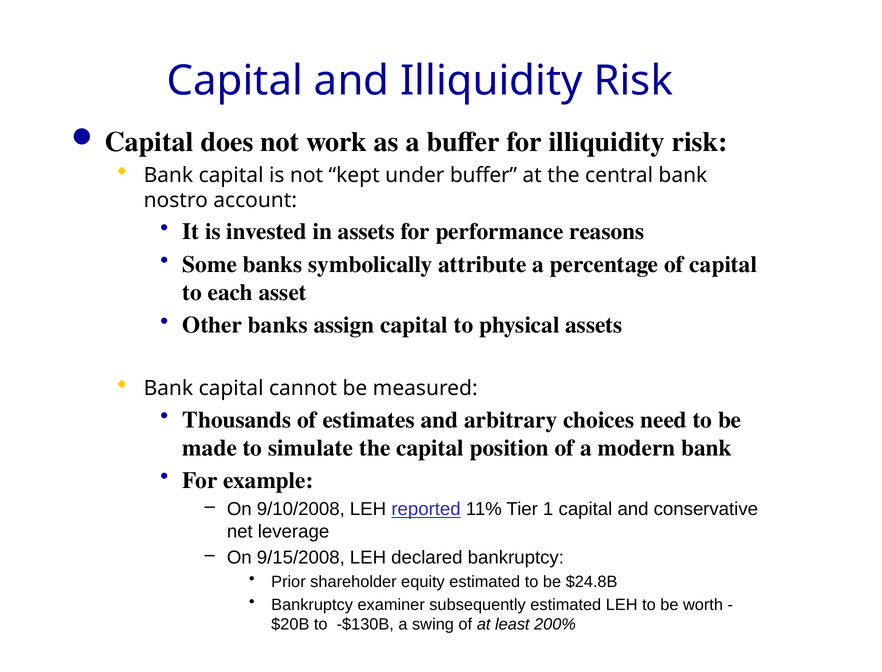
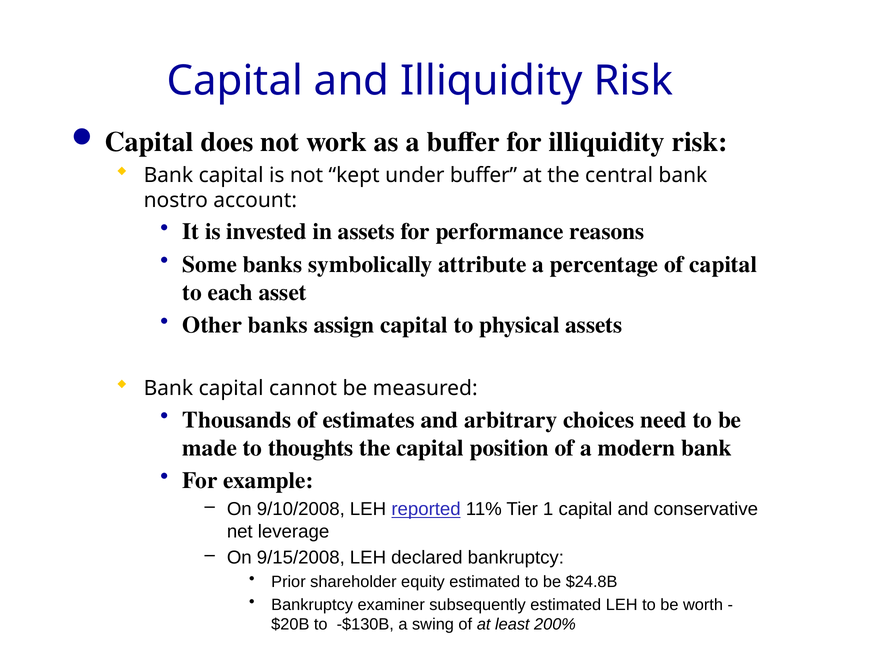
simulate: simulate -> thoughts
